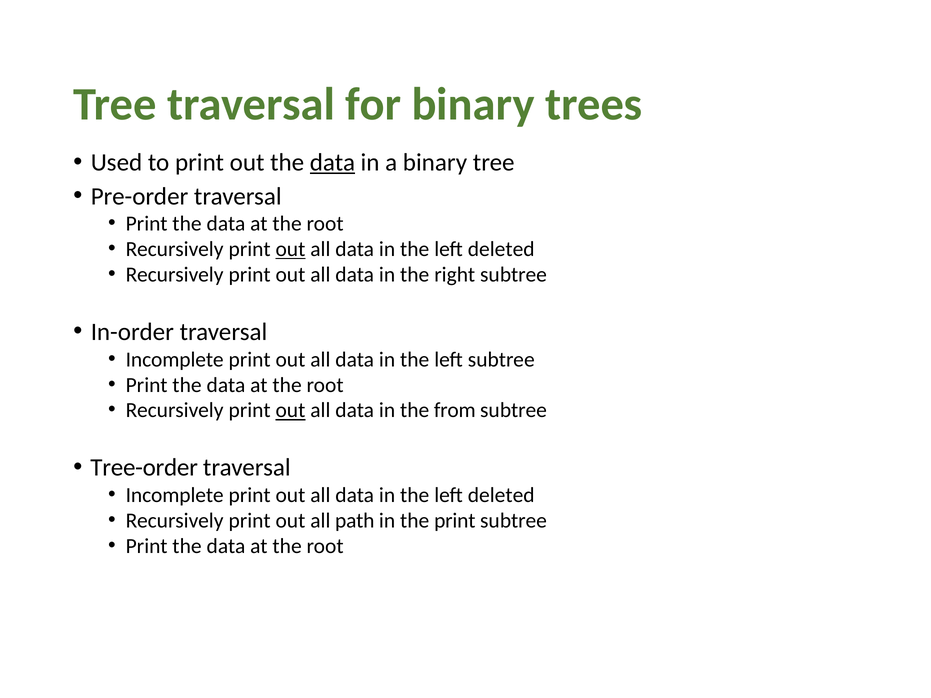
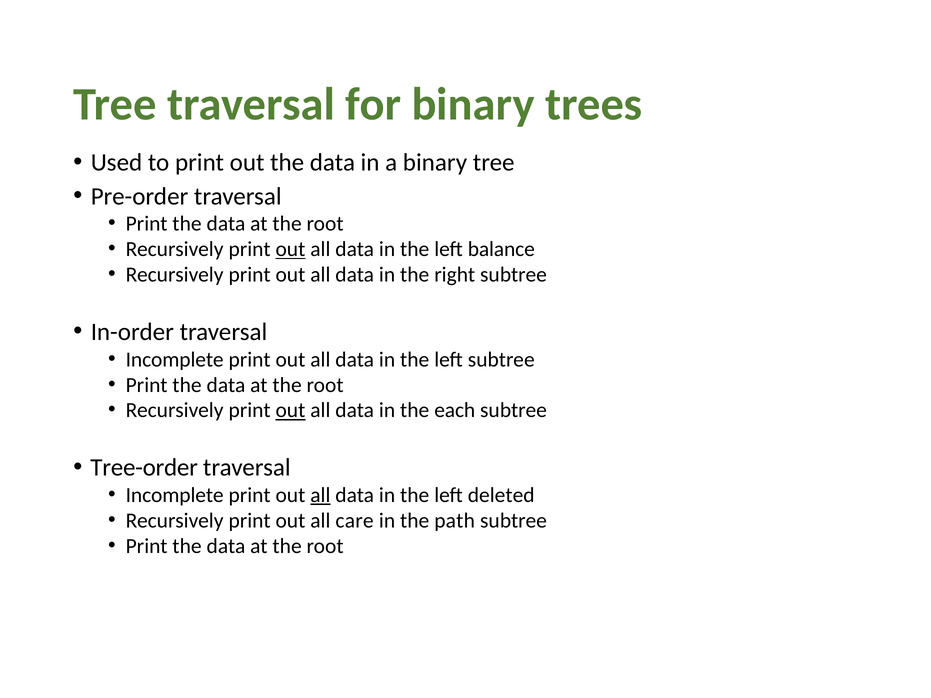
data at (332, 163) underline: present -> none
deleted at (501, 249): deleted -> balance
from: from -> each
all at (320, 495) underline: none -> present
path: path -> care
the print: print -> path
